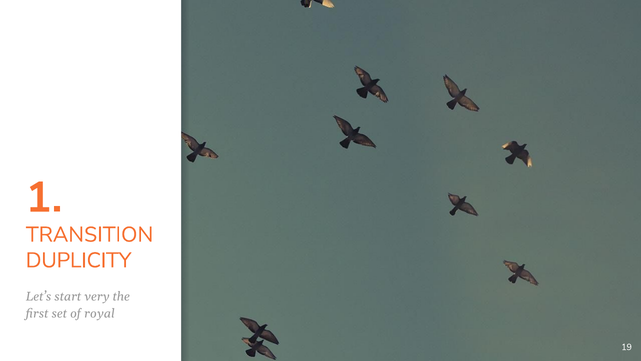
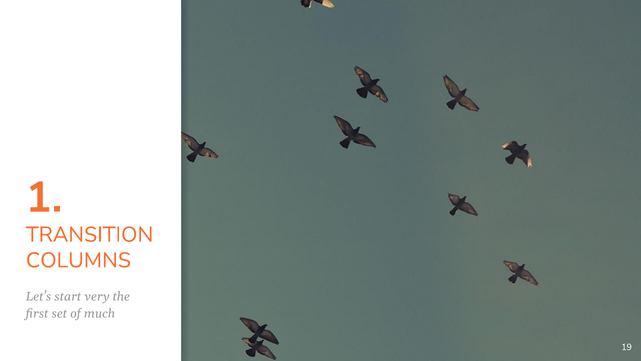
DUPLICITY: DUPLICITY -> COLUMNS
royal: royal -> much
